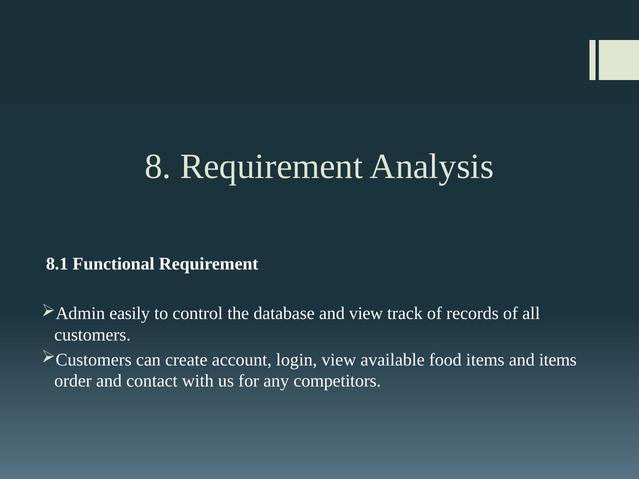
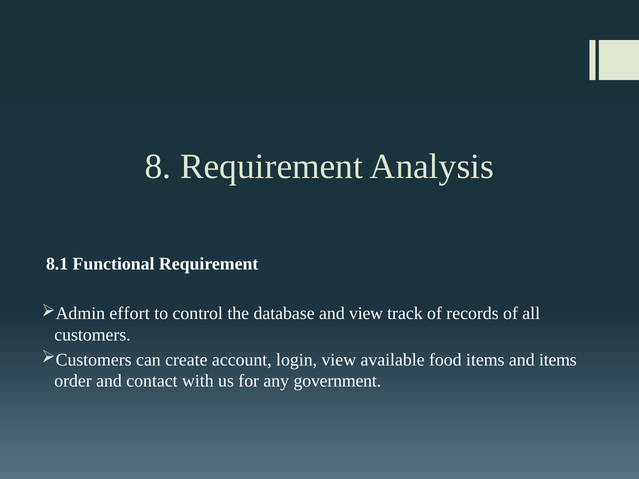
easily: easily -> effort
competitors: competitors -> government
